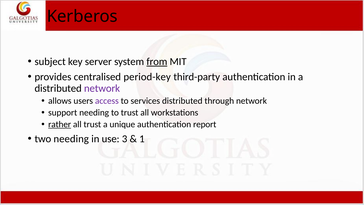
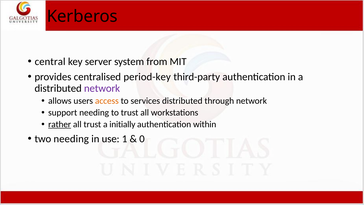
subject: subject -> central
from underline: present -> none
access colour: purple -> orange
unique: unique -> initially
report: report -> within
3: 3 -> 1
1: 1 -> 0
